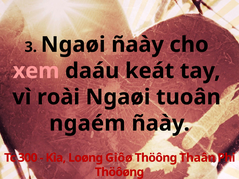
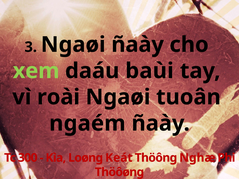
xem colour: pink -> light green
keát: keát -> baùi
Giôø: Giôø -> Keát
Thaân: Thaân -> Nghæ
